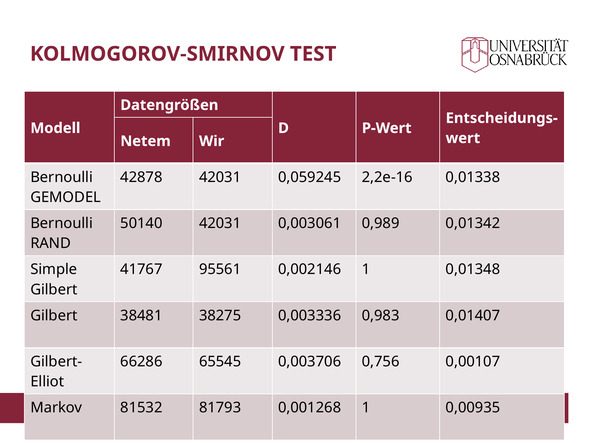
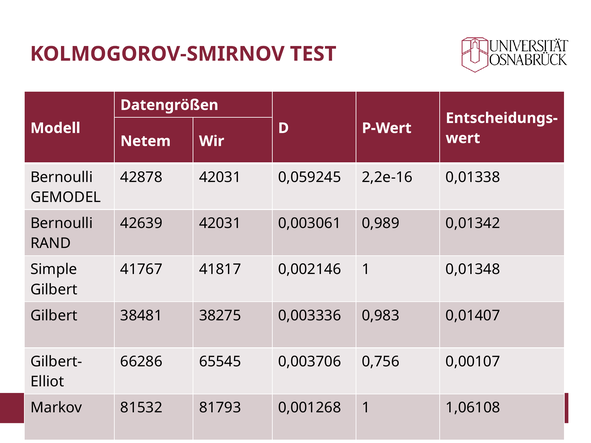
50140: 50140 -> 42639
95561: 95561 -> 41817
0,00935: 0,00935 -> 1,06108
